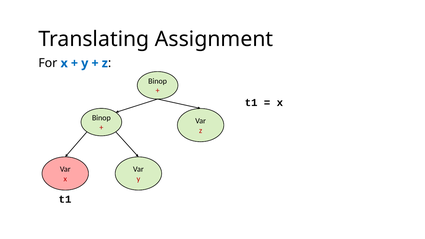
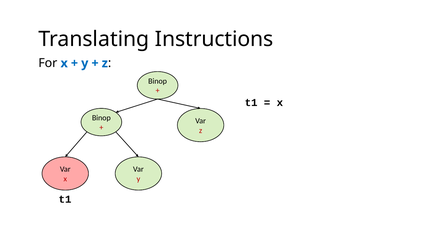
Assignment: Assignment -> Instructions
